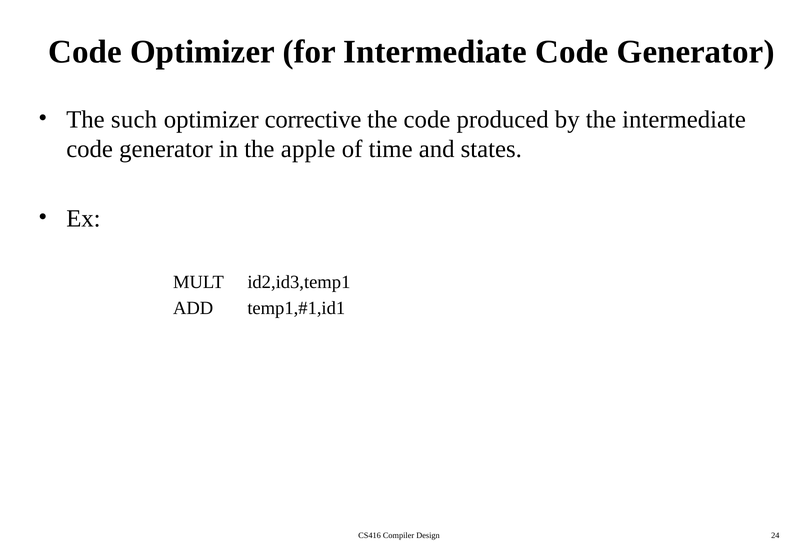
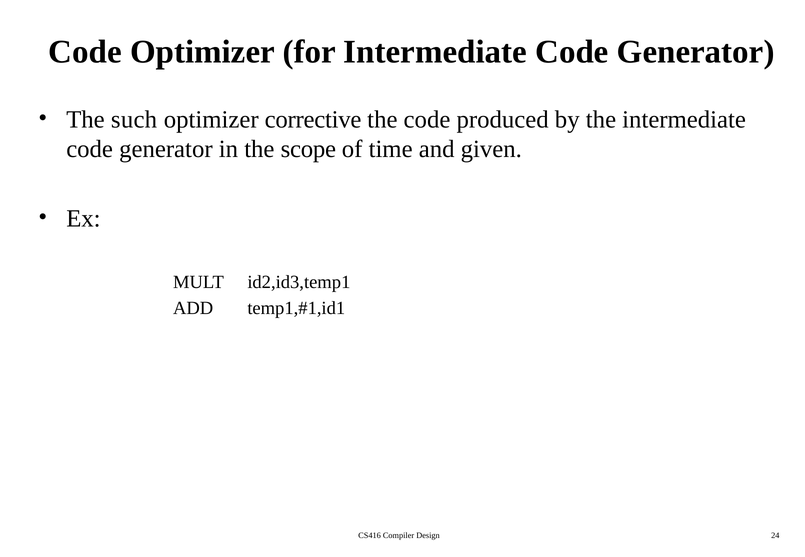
apple: apple -> scope
states: states -> given
